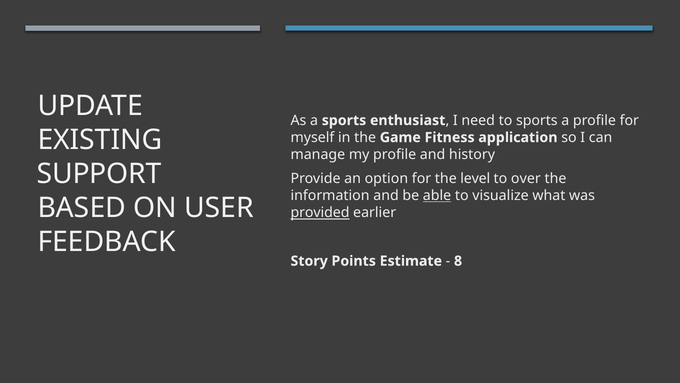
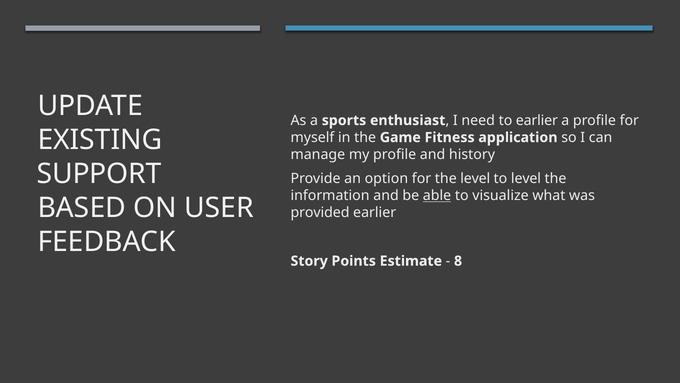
to sports: sports -> earlier
to over: over -> level
provided underline: present -> none
